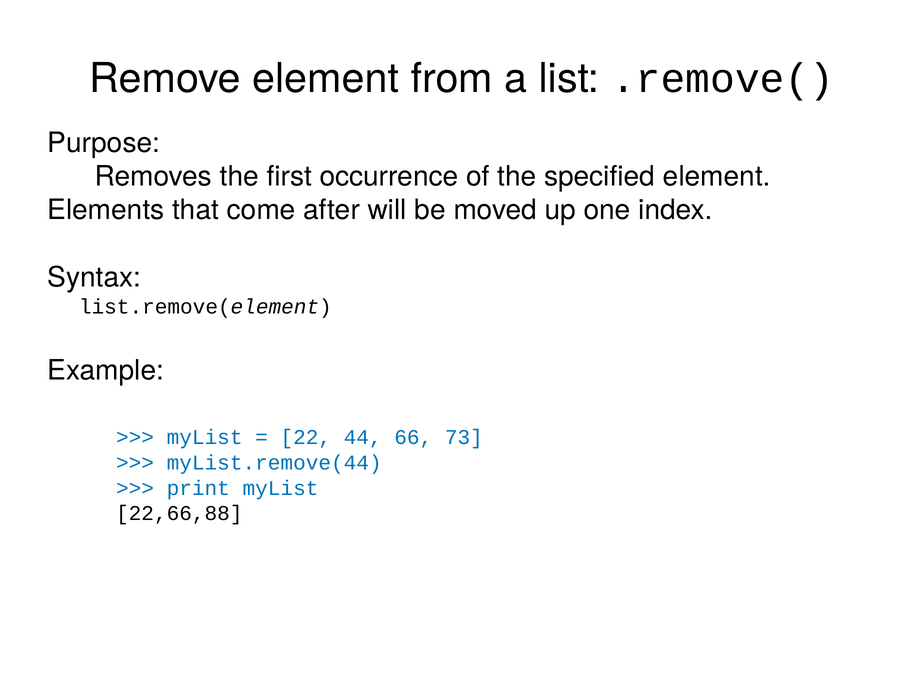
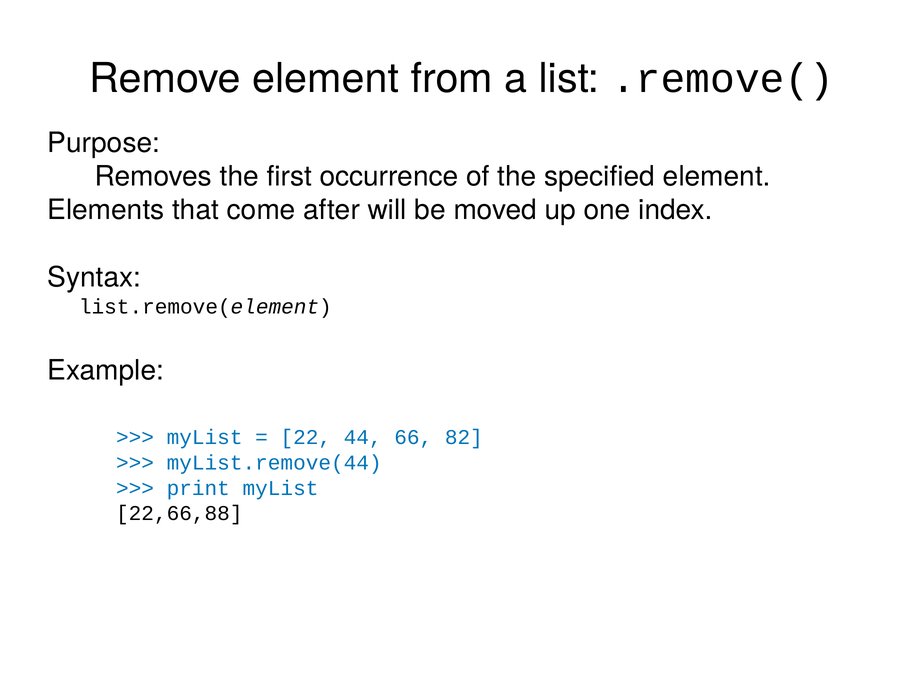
73: 73 -> 82
